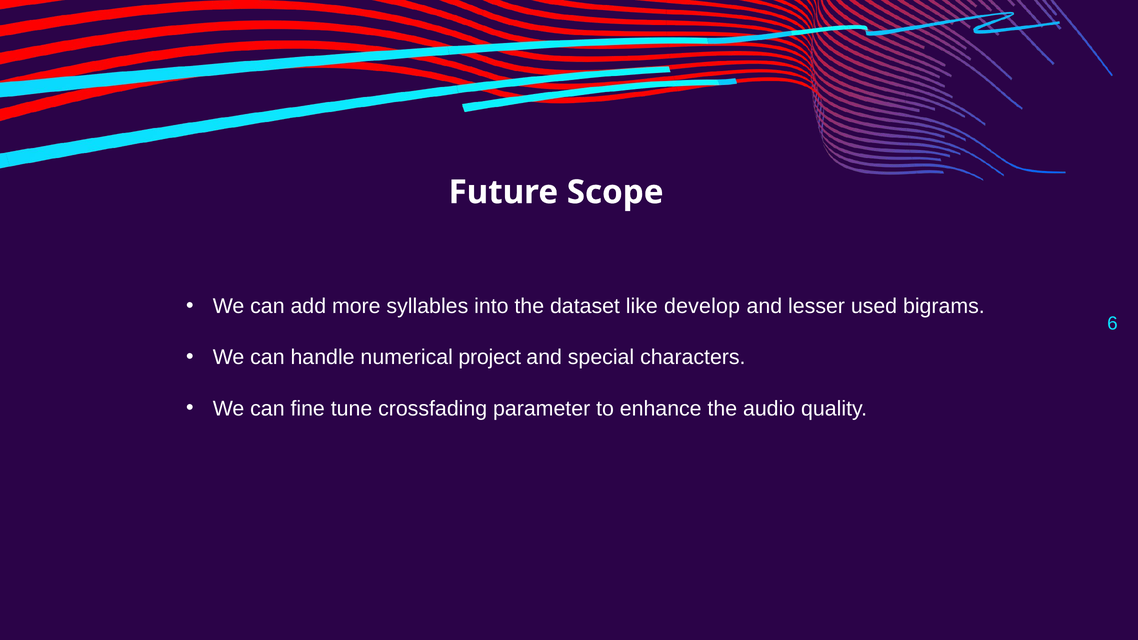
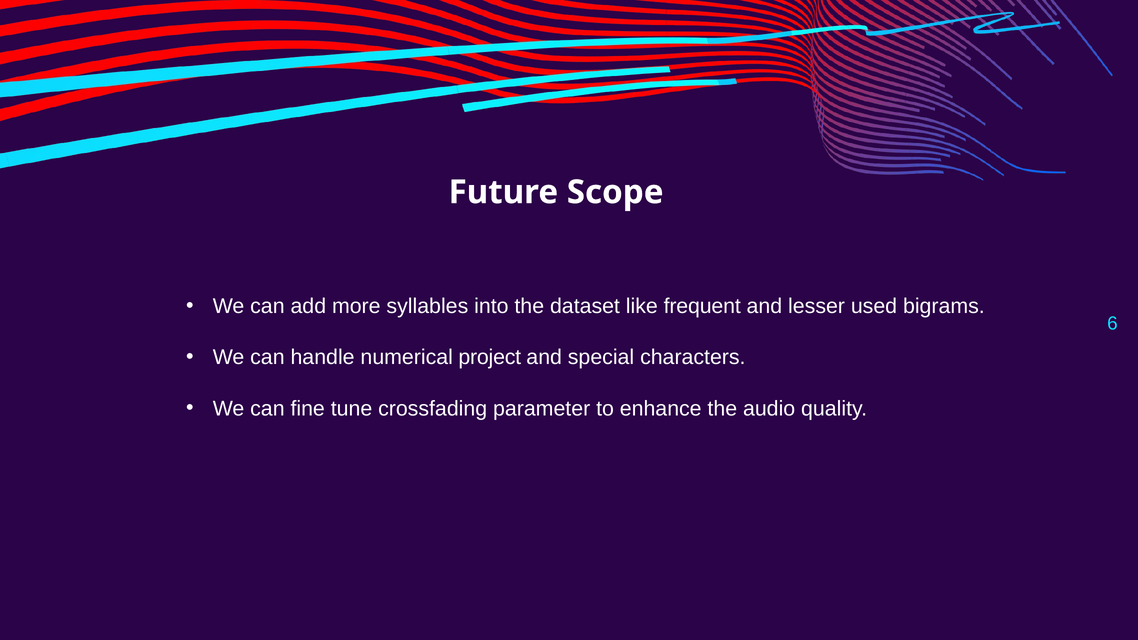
develop: develop -> frequent
